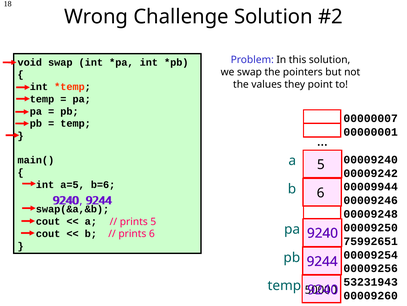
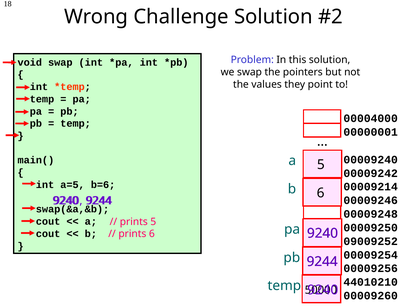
00000007: 00000007 -> 00004000
00009944: 00009944 -> 00009214
75992651: 75992651 -> 09009252
53231943: 53231943 -> 44010210
